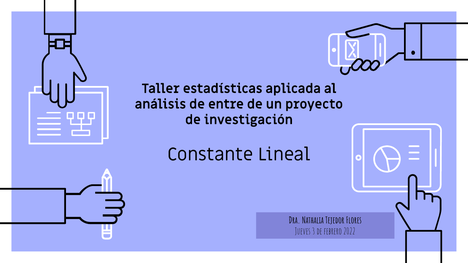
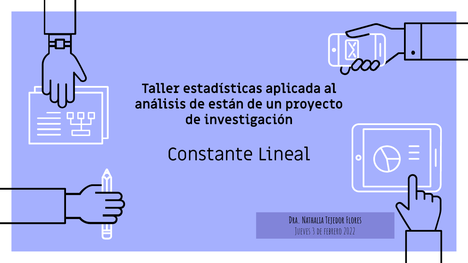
entre: entre -> están
